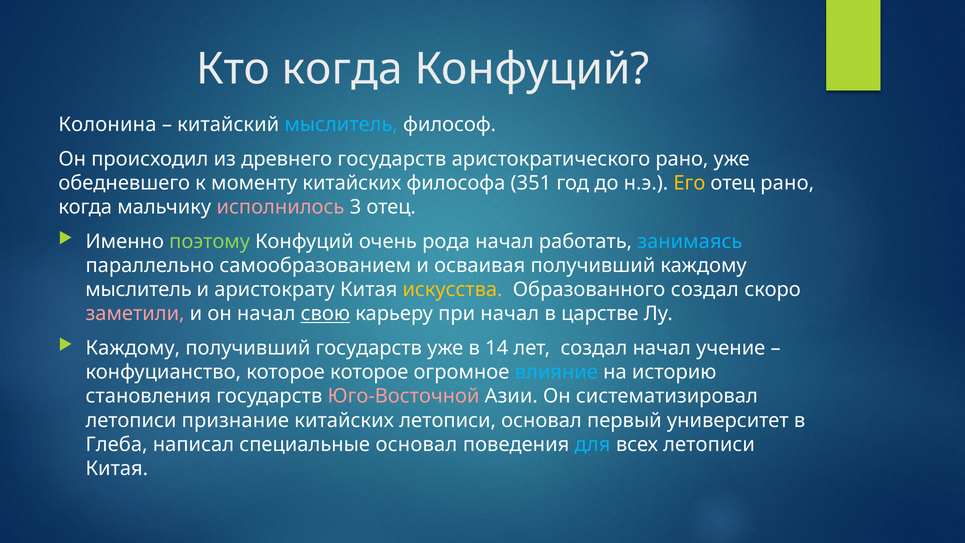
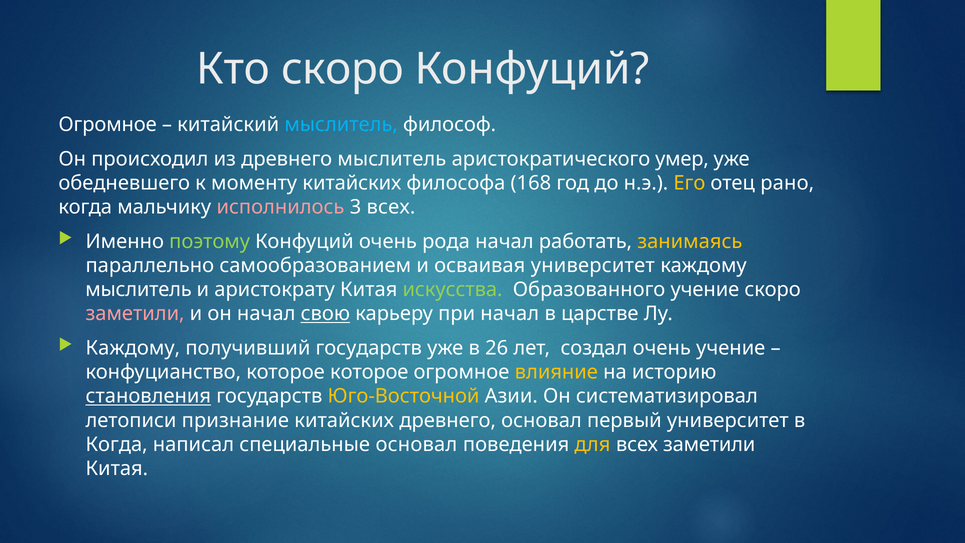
Кто когда: когда -> скоро
Колонина at (107, 125): Колонина -> Огромное
древнего государств: государств -> мыслитель
аристократического рано: рано -> умер
351: 351 -> 168
3 отец: отец -> всех
занимаясь colour: light blue -> yellow
осваивая получивший: получивший -> университет
искусства colour: yellow -> light green
Образованного создал: создал -> учение
14: 14 -> 26
создал начал: начал -> очень
влияние colour: light blue -> yellow
становления underline: none -> present
Юго-Восточной colour: pink -> yellow
китайских летописи: летописи -> древнего
Глеба at (117, 444): Глеба -> Когда
для colour: light blue -> yellow
всех летописи: летописи -> заметили
